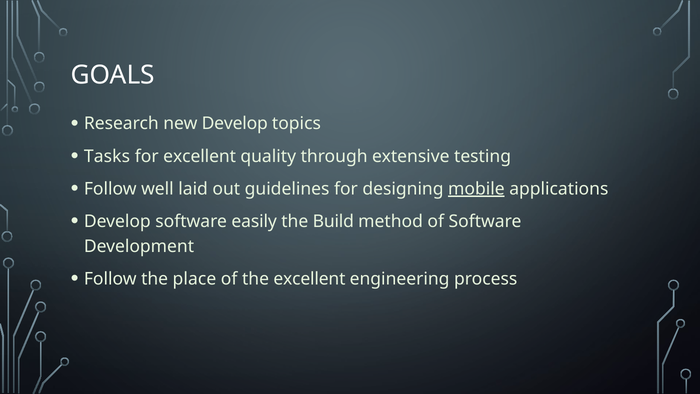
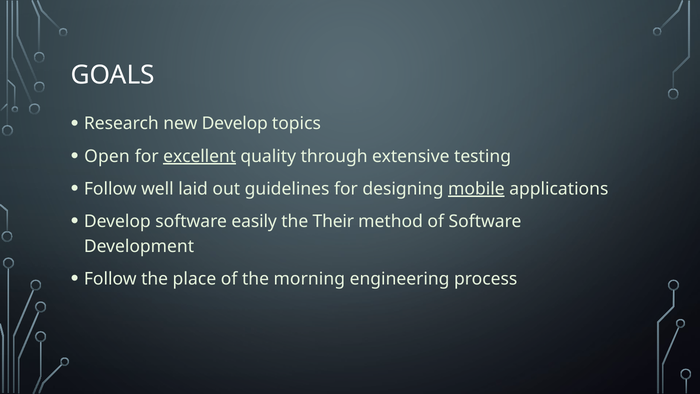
Tasks: Tasks -> Open
excellent at (200, 156) underline: none -> present
Build: Build -> Their
the excellent: excellent -> morning
